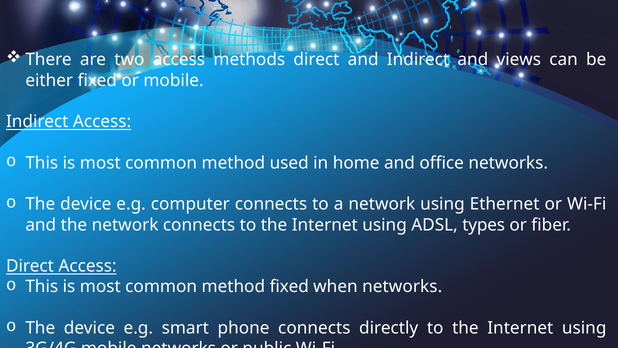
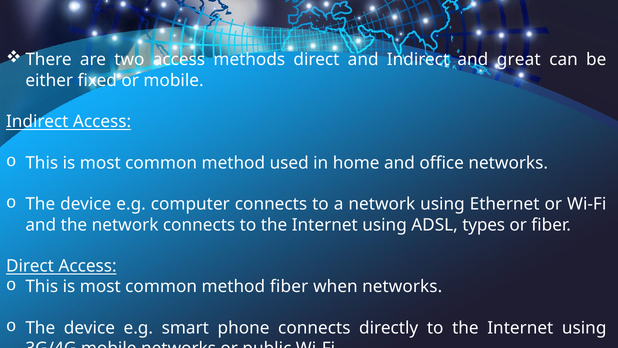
views: views -> great
method fixed: fixed -> fiber
